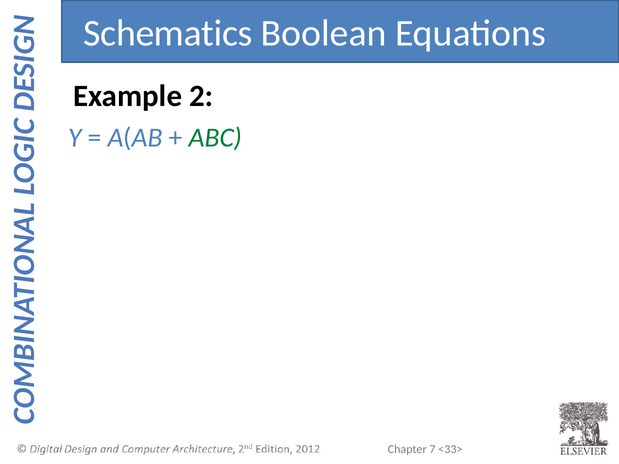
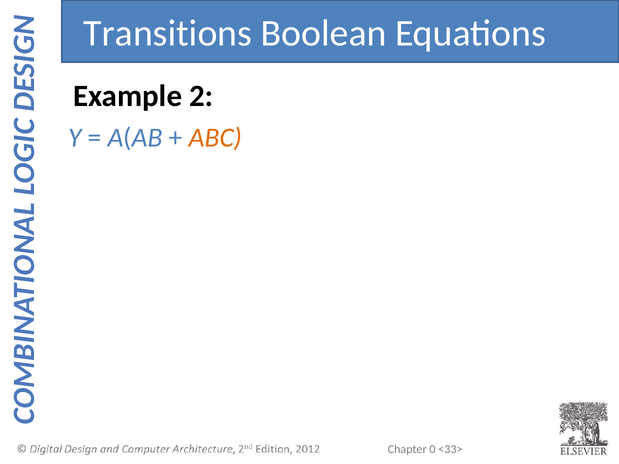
Schematics: Schematics -> Transitions
ABC colour: green -> orange
7: 7 -> 0
